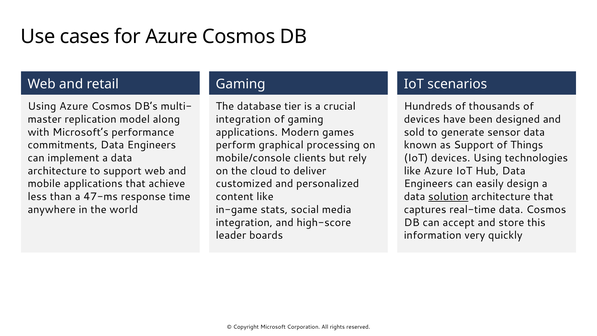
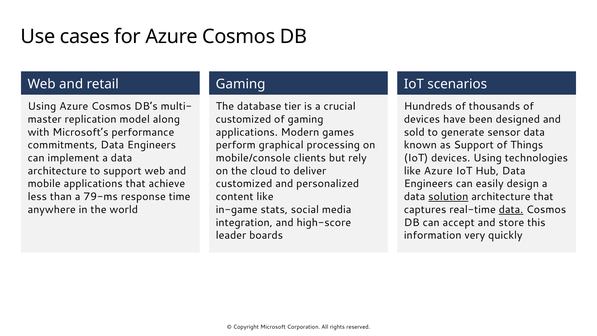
integration at (243, 119): integration -> customized
47-ms: 47-ms -> 79-ms
data at (511, 209) underline: none -> present
